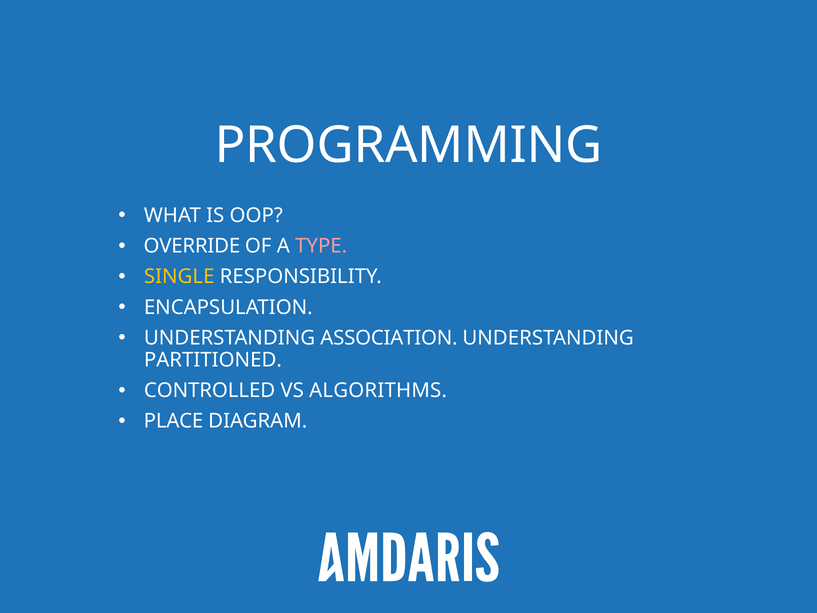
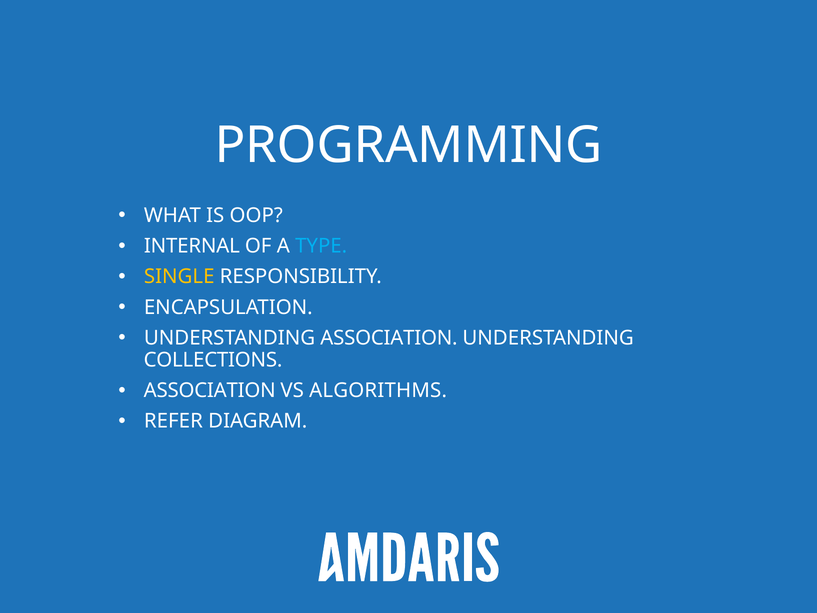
OVERRIDE: OVERRIDE -> INTERNAL
TYPE colour: pink -> light blue
PARTITIONED: PARTITIONED -> COLLECTIONS
CONTROLLED at (210, 390): CONTROLLED -> ASSOCIATION
PLACE: PLACE -> REFER
